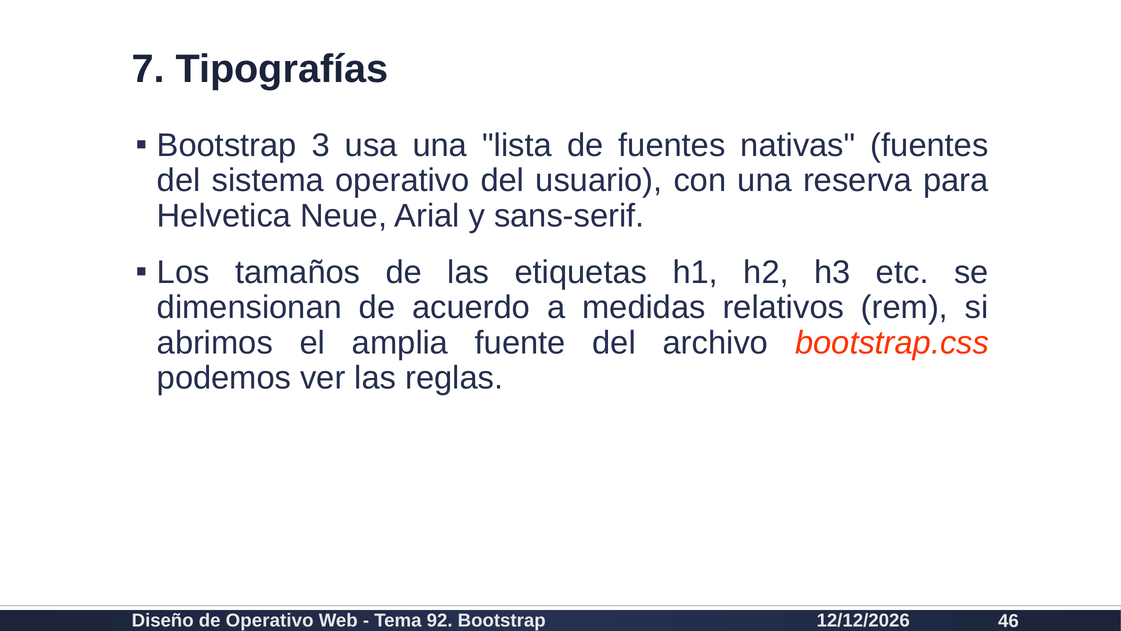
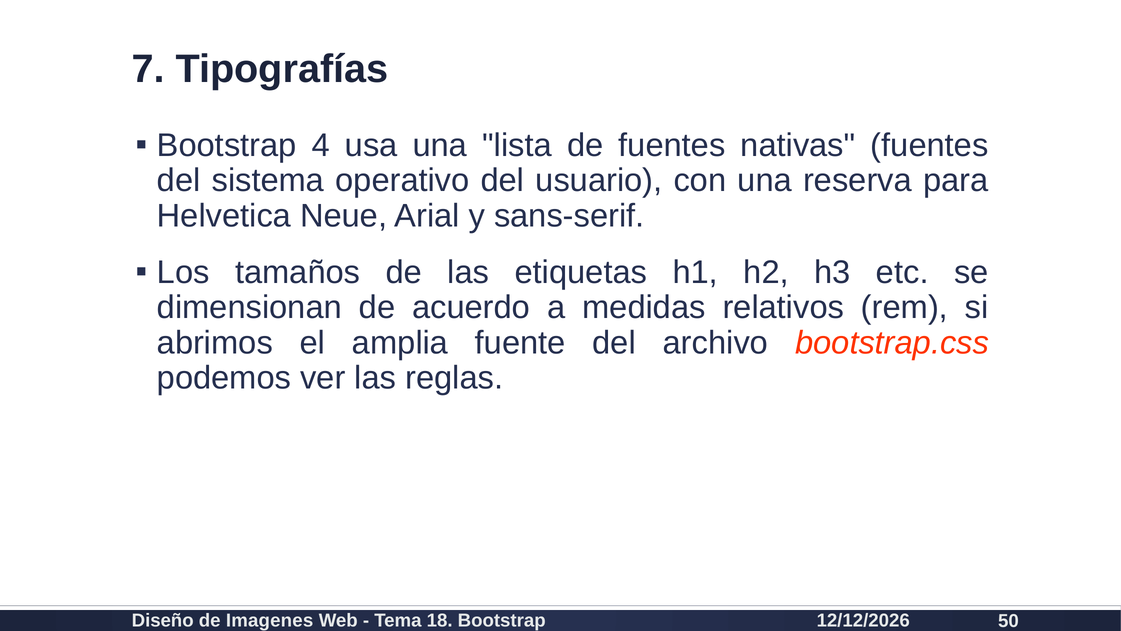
3: 3 -> 4
de Operativo: Operativo -> Imagenes
92: 92 -> 18
46: 46 -> 50
